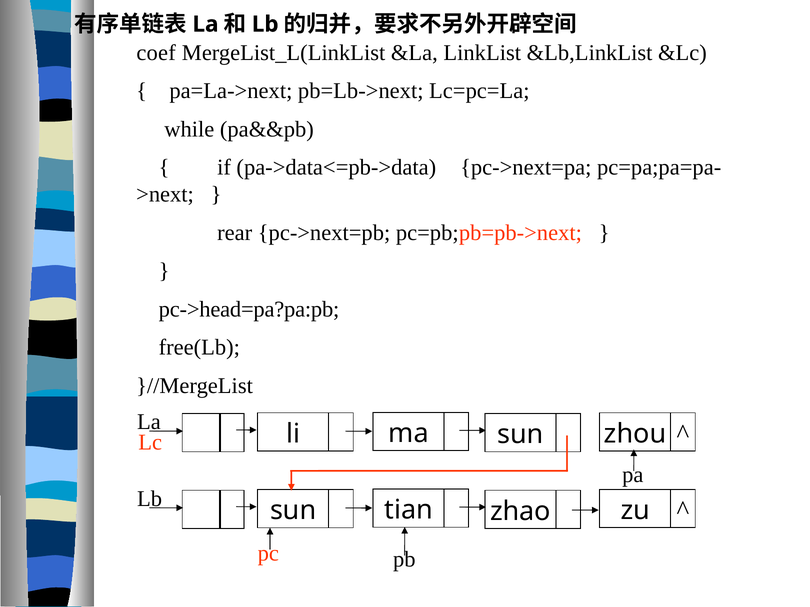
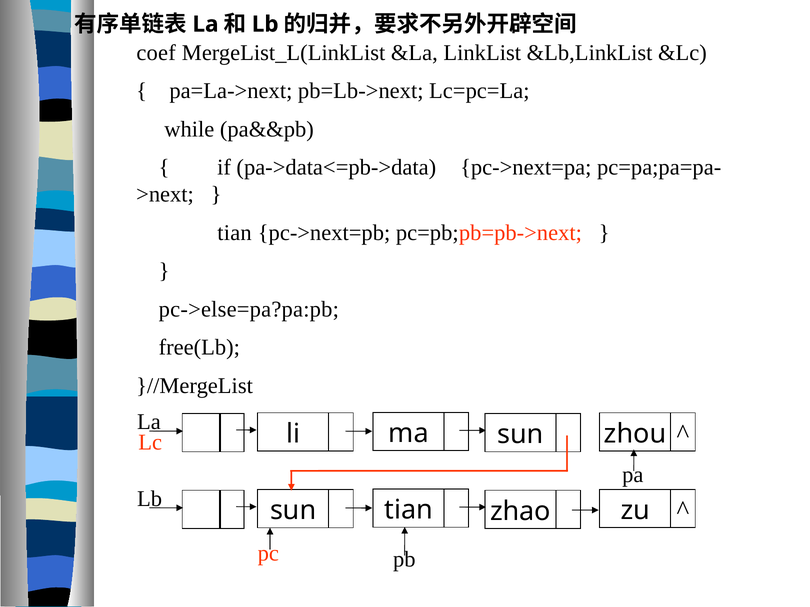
rear at (235, 233): rear -> tian
pc->head=pa?pa:pb: pc->head=pa?pa:pb -> pc->else=pa?pa:pb
